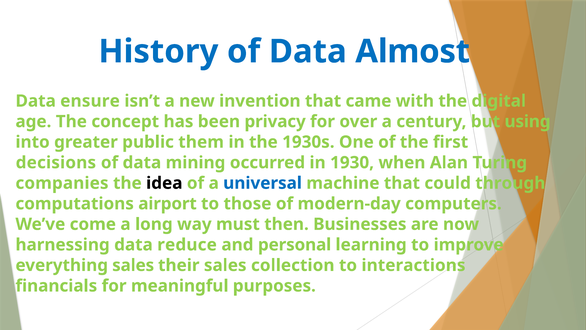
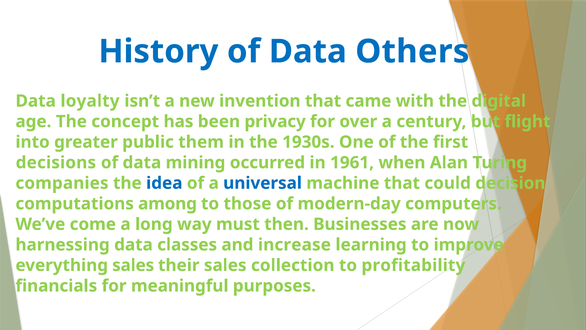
Almost: Almost -> Others
ensure: ensure -> loyalty
using: using -> flight
1930: 1930 -> 1961
idea colour: black -> blue
through: through -> decision
airport: airport -> among
reduce: reduce -> classes
personal: personal -> increase
interactions: interactions -> profitability
